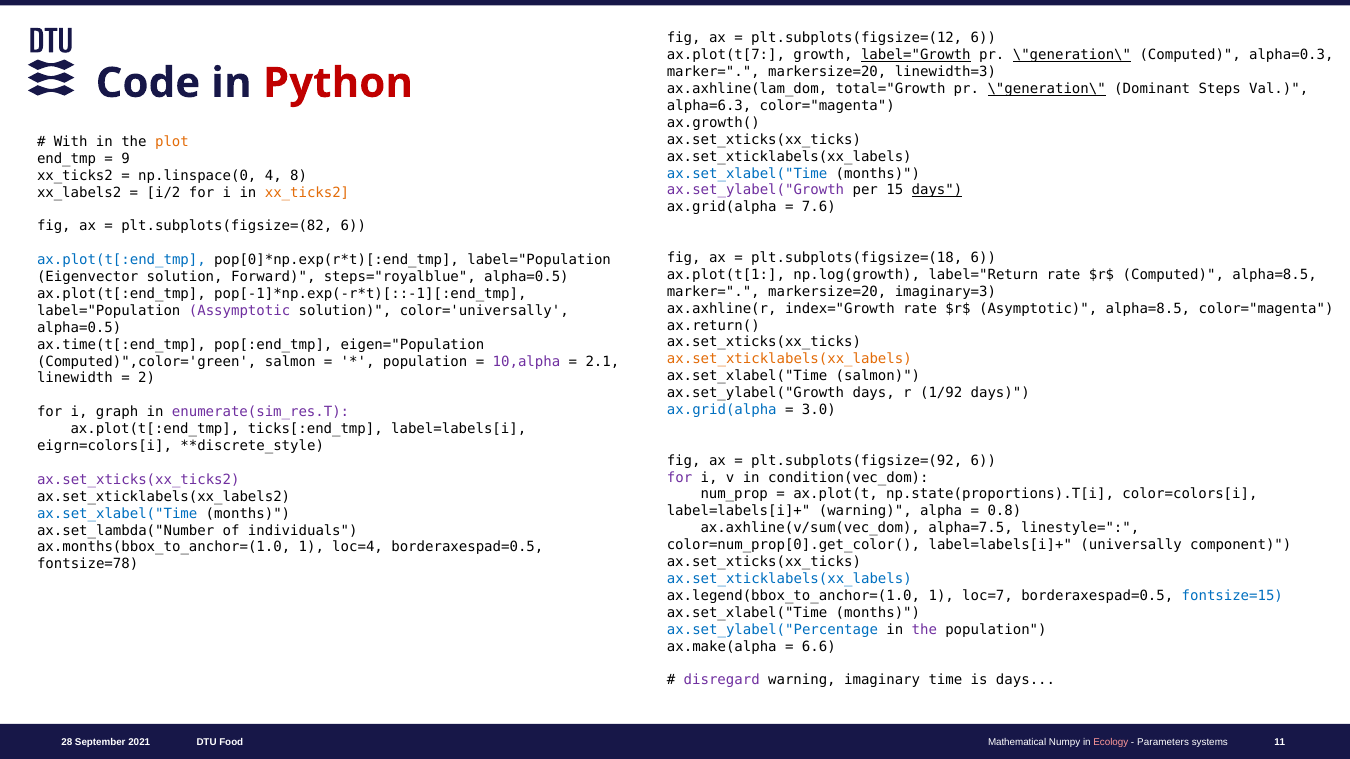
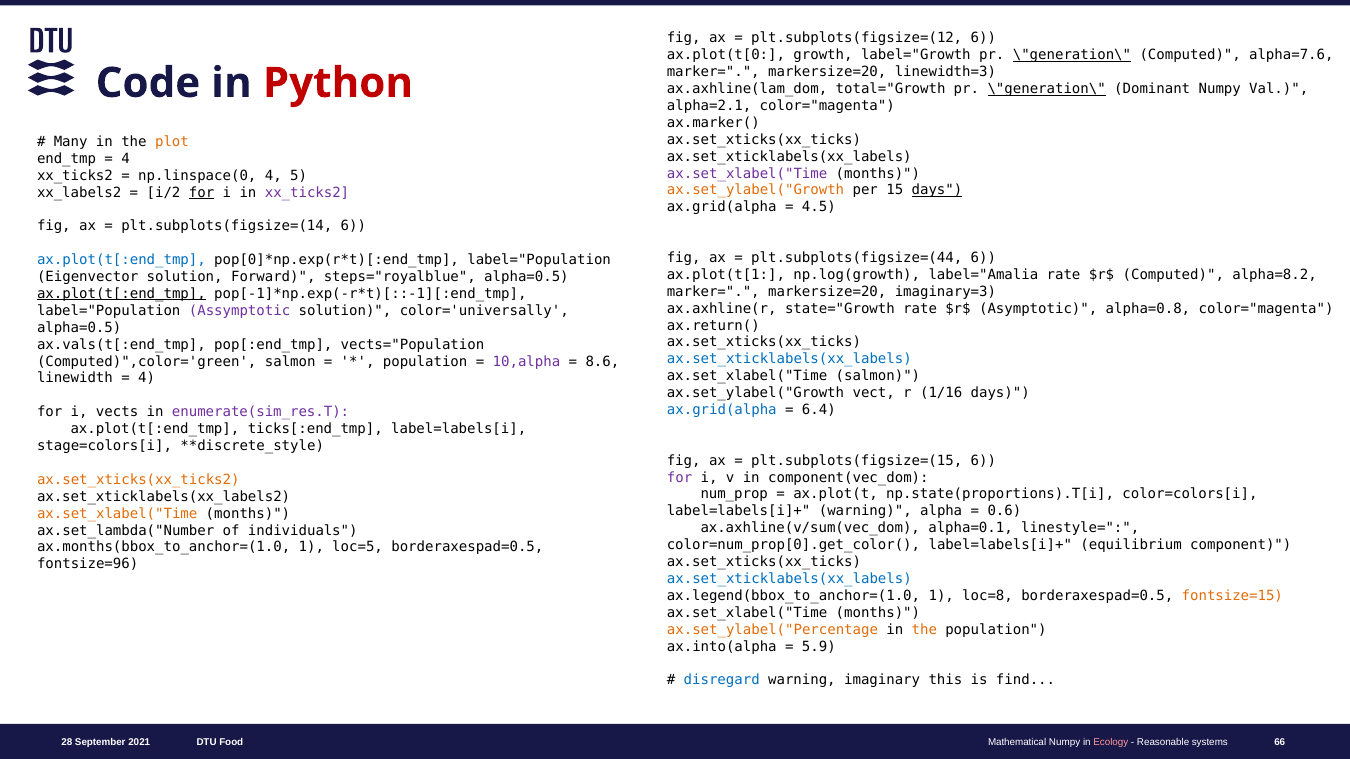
ax.plot(t[7: ax.plot(t[7 -> ax.plot(t[0
label="Growth underline: present -> none
alpha=0.3: alpha=0.3 -> alpha=7.6
Dominant Steps: Steps -> Numpy
alpha=6.3: alpha=6.3 -> alpha=2.1
ax.growth(: ax.growth( -> ax.marker(
With: With -> Many
9 at (126, 159): 9 -> 4
ax.set_xlabel("Time at (747, 173) colour: blue -> purple
8: 8 -> 5
ax.set_ylabel("Growth at (756, 190) colour: purple -> orange
for at (202, 193) underline: none -> present
xx_ticks2 at (307, 193) colour: orange -> purple
7.6: 7.6 -> 4.5
plt.subplots(figsize=(82: plt.subplots(figsize=(82 -> plt.subplots(figsize=(14
plt.subplots(figsize=(18: plt.subplots(figsize=(18 -> plt.subplots(figsize=(44
label="Return: label="Return -> label="Amalia
Computed alpha=8.5: alpha=8.5 -> alpha=8.2
ax.plot(t[:end_tmp at (121, 294) underline: none -> present
index="Growth: index="Growth -> state="Growth
Asymptotic alpha=8.5: alpha=8.5 -> alpha=0.8
ax.time(t[:end_tmp: ax.time(t[:end_tmp -> ax.vals(t[:end_tmp
eigen="Population: eigen="Population -> vects="Population
ax.set_xticklabels(xx_labels at (789, 359) colour: orange -> blue
2.1: 2.1 -> 8.6
2 at (147, 379): 2 -> 4
ax.set_ylabel("Growth days: days -> vect
1/92: 1/92 -> 1/16
3.0: 3.0 -> 6.4
graph: graph -> vects
eigrn=colors[i: eigrn=colors[i -> stage=colors[i
plt.subplots(figsize=(92: plt.subplots(figsize=(92 -> plt.subplots(figsize=(15
condition(vec_dom: condition(vec_dom -> component(vec_dom
ax.set_xticks(xx_ticks2 colour: purple -> orange
0.8: 0.8 -> 0.6
ax.set_xlabel("Time at (117, 514) colour: blue -> orange
alpha=7.5: alpha=7.5 -> alpha=0.1
universally: universally -> equilibrium
loc=4: loc=4 -> loc=5
fontsize=78: fontsize=78 -> fontsize=96
loc=7: loc=7 -> loc=8
fontsize=15 colour: blue -> orange
ax.set_ylabel("Percentage colour: blue -> orange
the at (924, 630) colour: purple -> orange
ax.make(alpha: ax.make(alpha -> ax.into(alpha
6.6: 6.6 -> 5.9
disregard colour: purple -> blue
time: time -> this
is days: days -> find
Parameters: Parameters -> Reasonable
11: 11 -> 66
